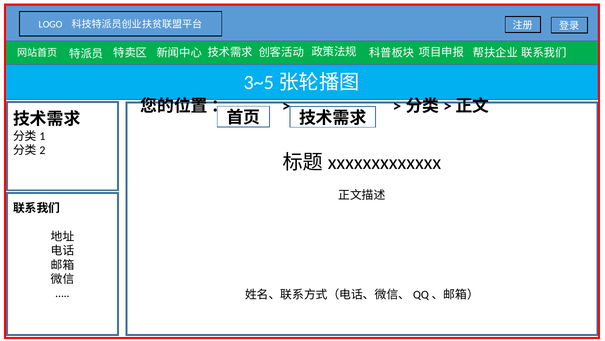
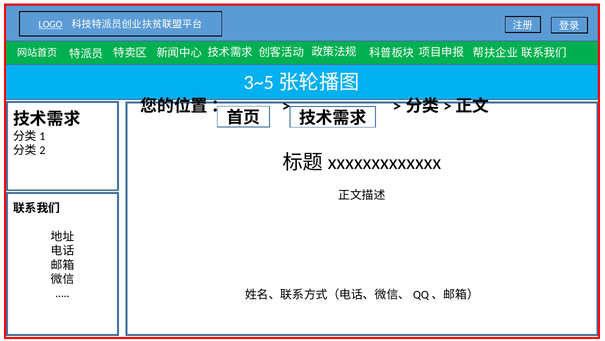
LOGO underline: none -> present
